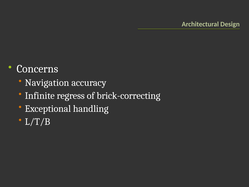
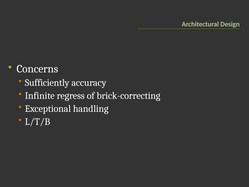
Navigation: Navigation -> Sufficiently
